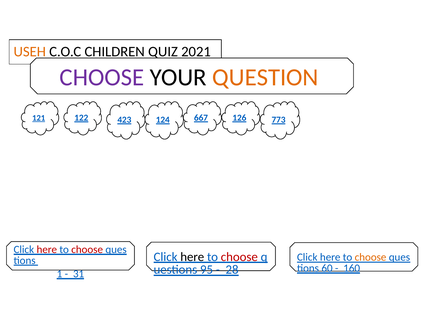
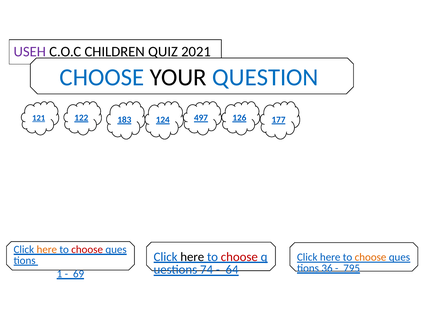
USEH colour: orange -> purple
CHOOSE at (102, 77) colour: purple -> blue
QUESTION colour: orange -> blue
423: 423 -> 183
667: 667 -> 497
773: 773 -> 177
here at (47, 250) colour: red -> orange
60: 60 -> 36
160: 160 -> 795
95: 95 -> 74
28: 28 -> 64
31: 31 -> 69
